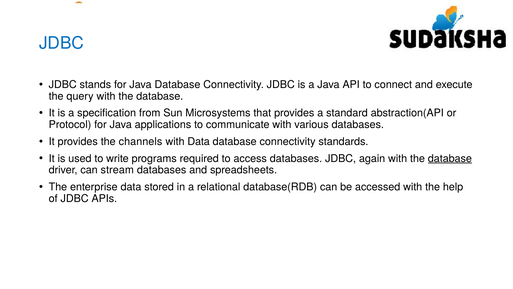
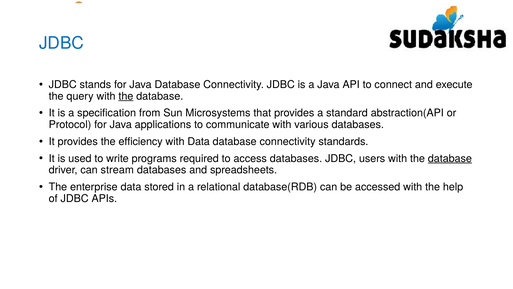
the at (126, 96) underline: none -> present
channels: channels -> efficiency
again: again -> users
